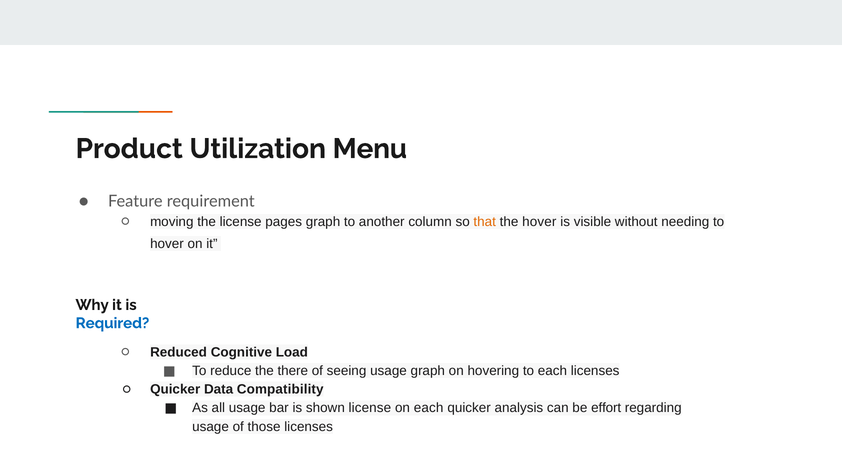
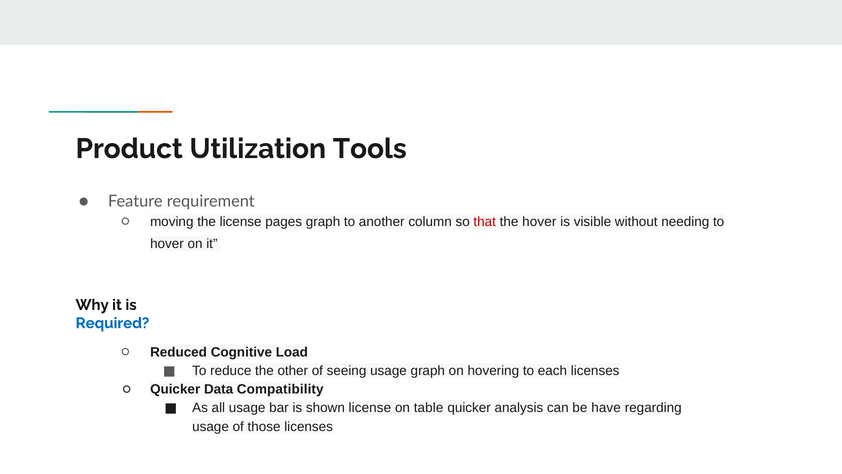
Menu: Menu -> Tools
that colour: orange -> red
there: there -> other
on each: each -> table
effort: effort -> have
